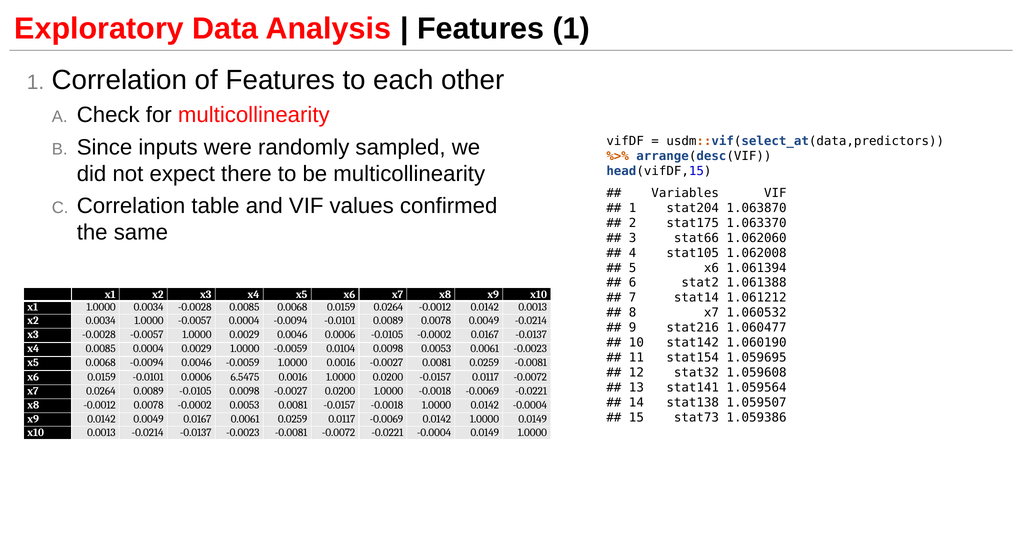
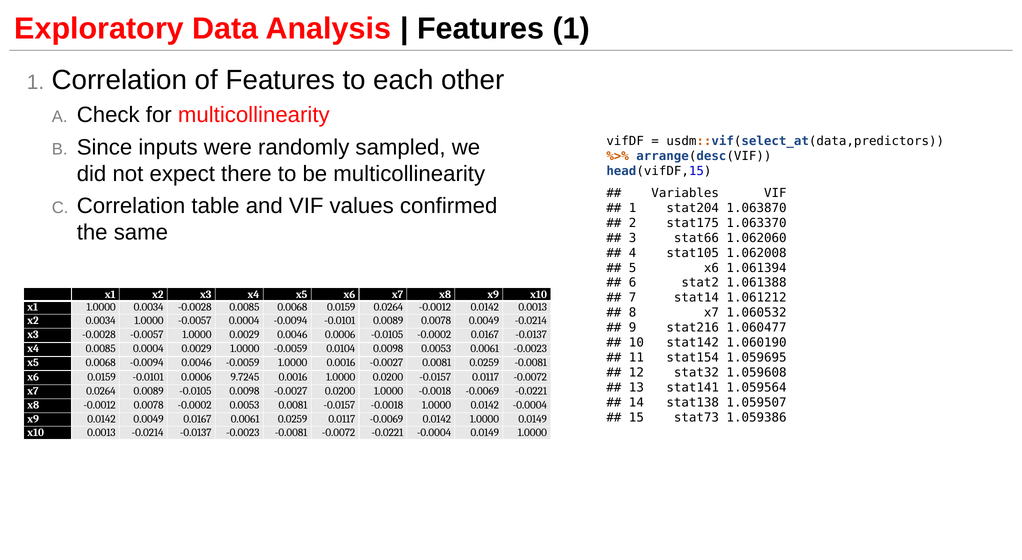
6.5475: 6.5475 -> 9.7245
